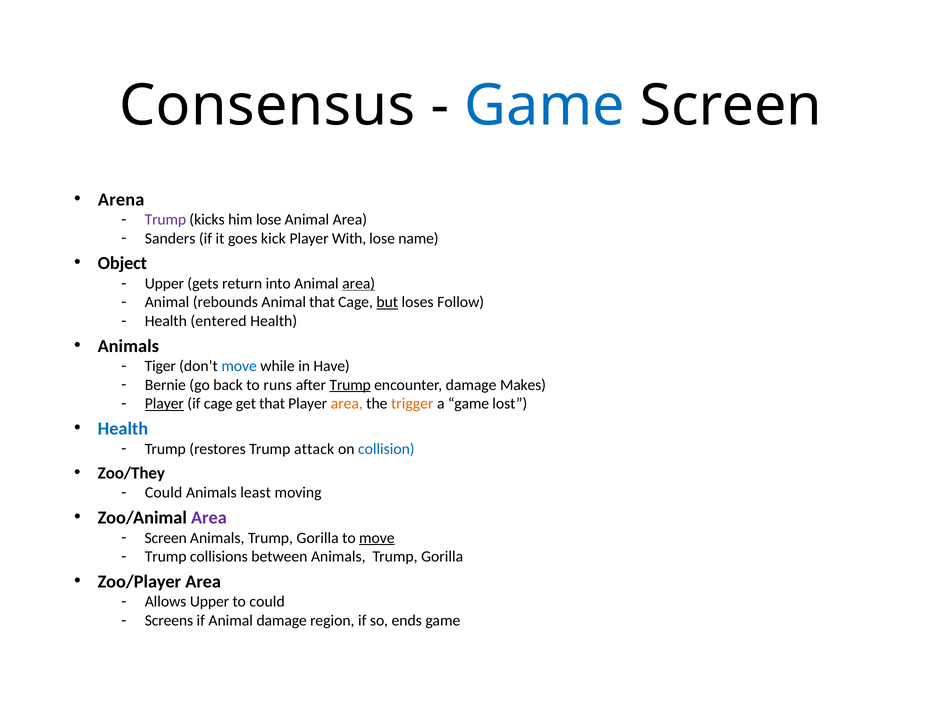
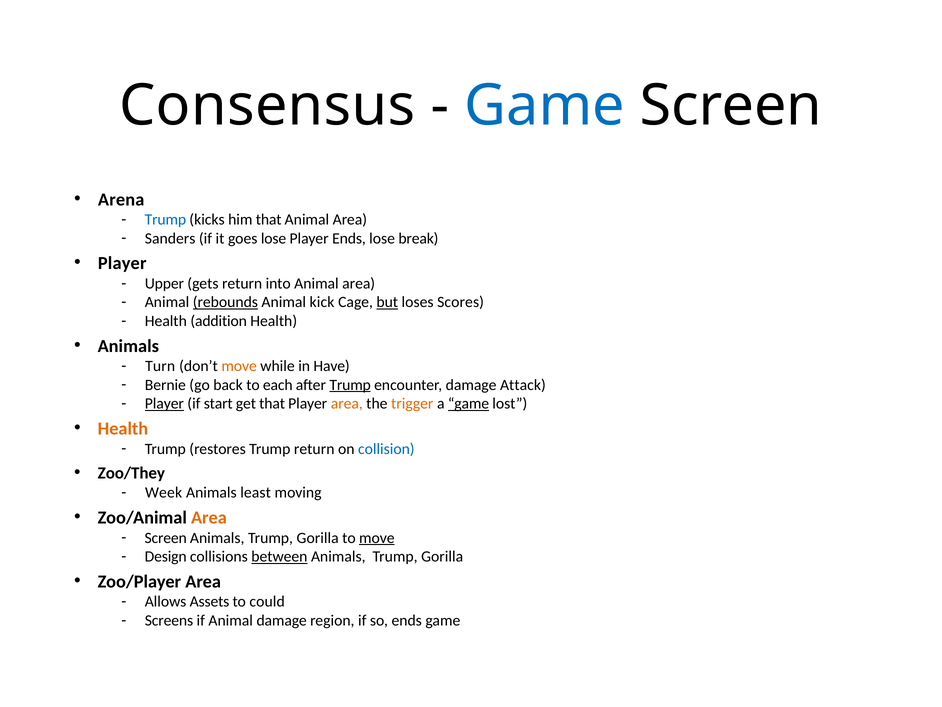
Trump at (165, 219) colour: purple -> blue
him lose: lose -> that
goes kick: kick -> lose
Player With: With -> Ends
name: name -> break
Object at (122, 263): Object -> Player
area at (359, 283) underline: present -> none
rebounds underline: none -> present
Animal that: that -> kick
Follow: Follow -> Scores
entered: entered -> addition
Tiger: Tiger -> Turn
move at (239, 366) colour: blue -> orange
runs: runs -> each
Makes: Makes -> Attack
if cage: cage -> start
game at (469, 403) underline: none -> present
Health at (123, 428) colour: blue -> orange
Trump attack: attack -> return
Could at (164, 492): Could -> Week
Area at (209, 517) colour: purple -> orange
Trump at (166, 556): Trump -> Design
between underline: none -> present
Allows Upper: Upper -> Assets
